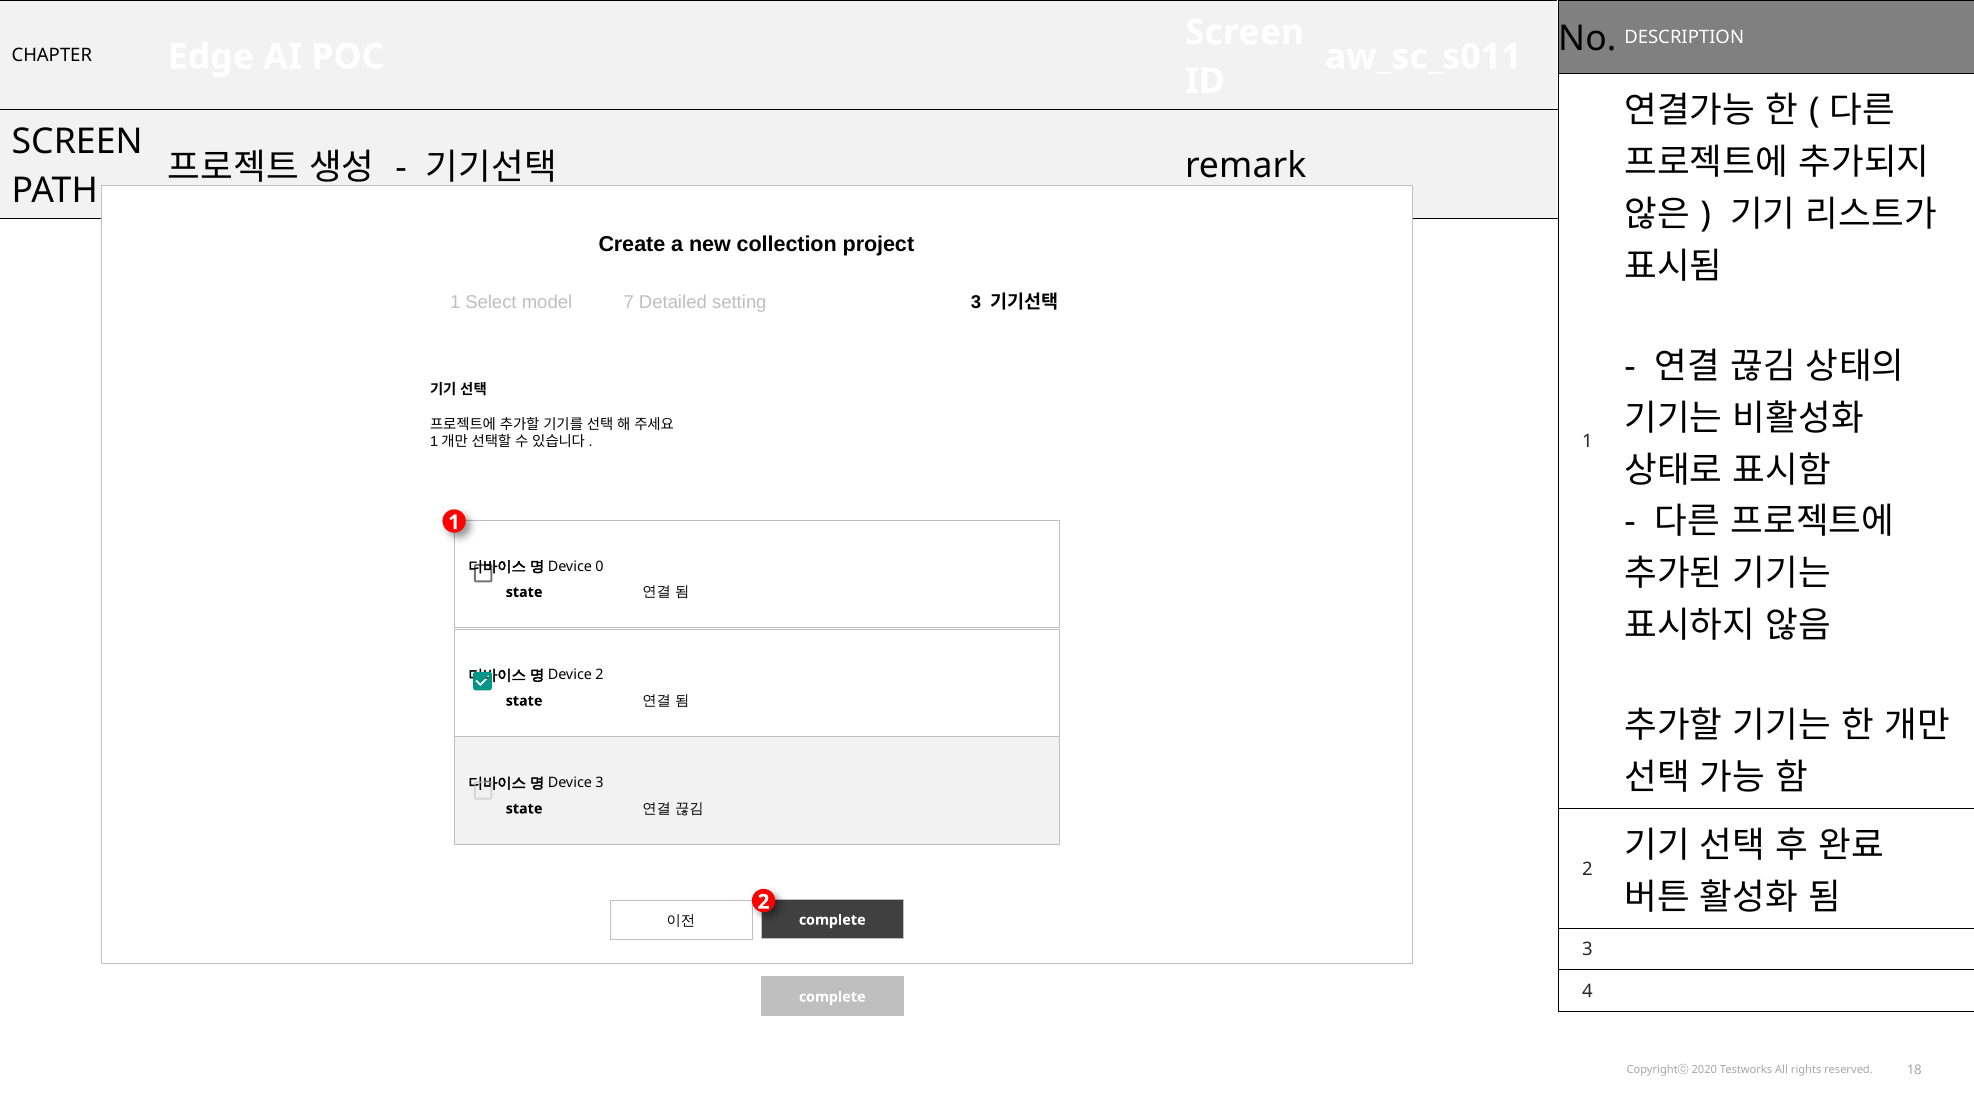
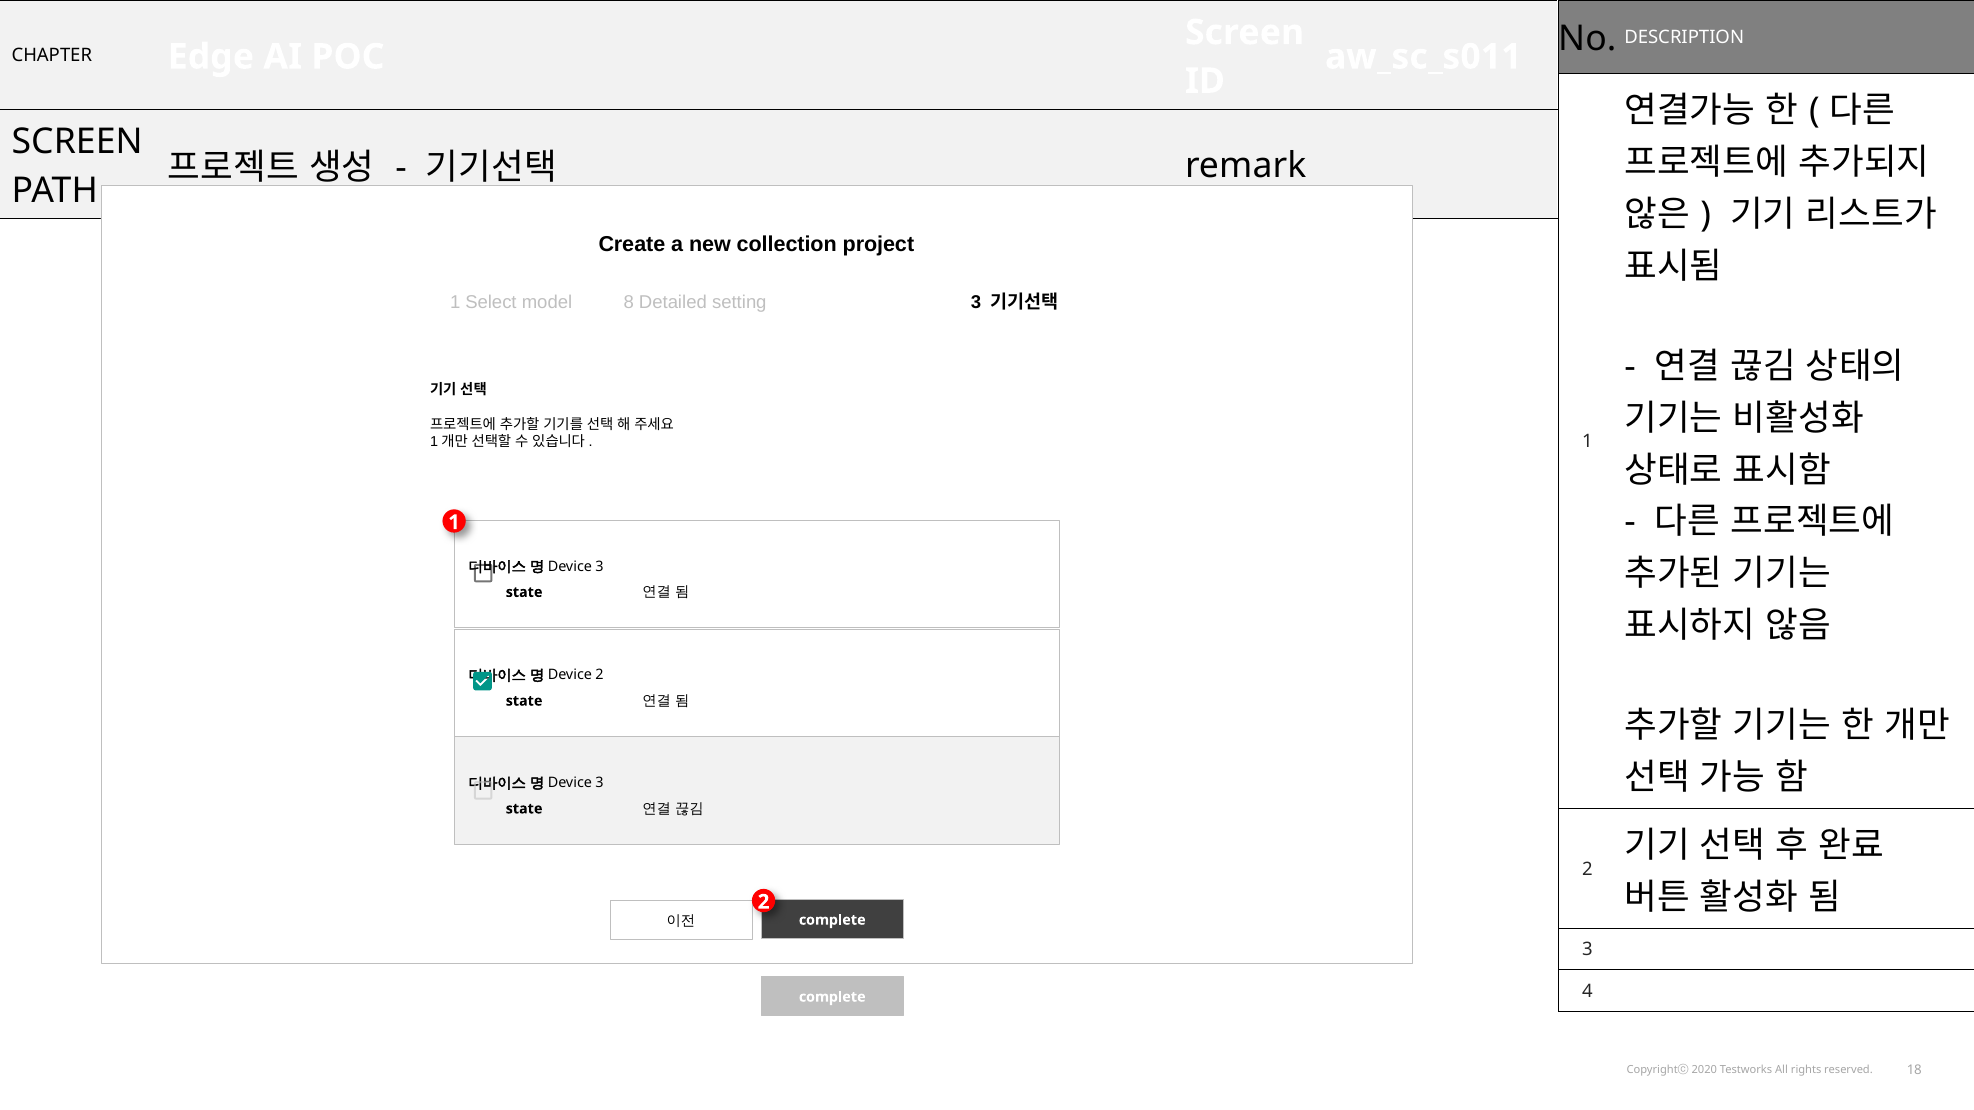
7: 7 -> 8
0 at (600, 566): 0 -> 3
